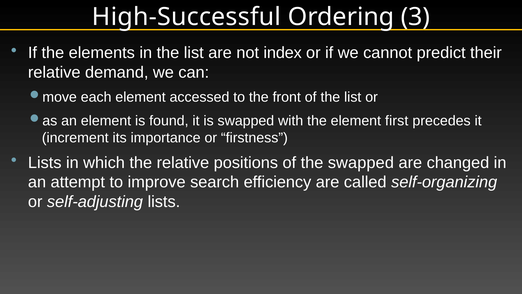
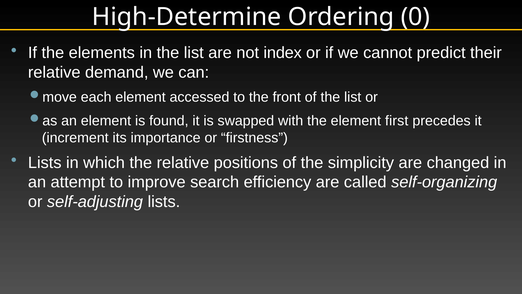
High-Successful: High-Successful -> High-Determine
3: 3 -> 0
the swapped: swapped -> simplicity
